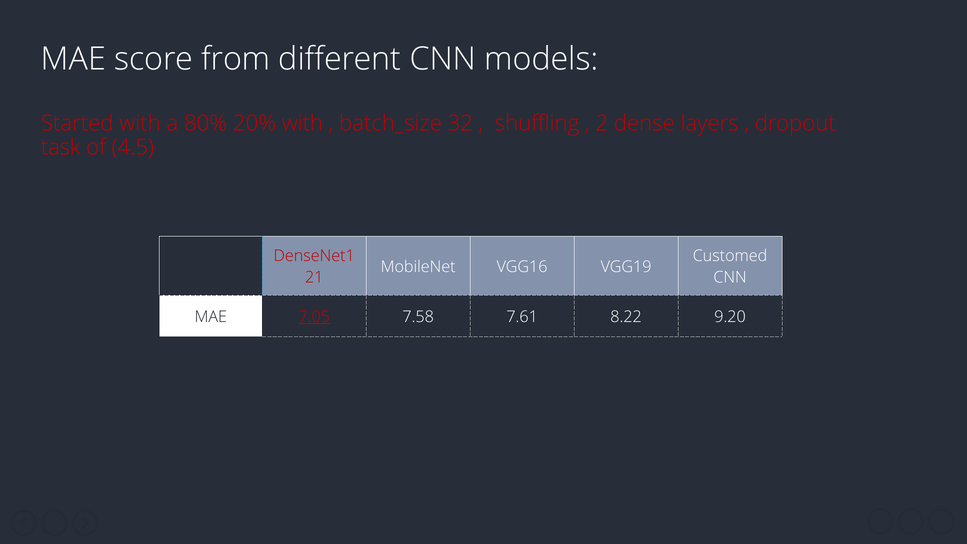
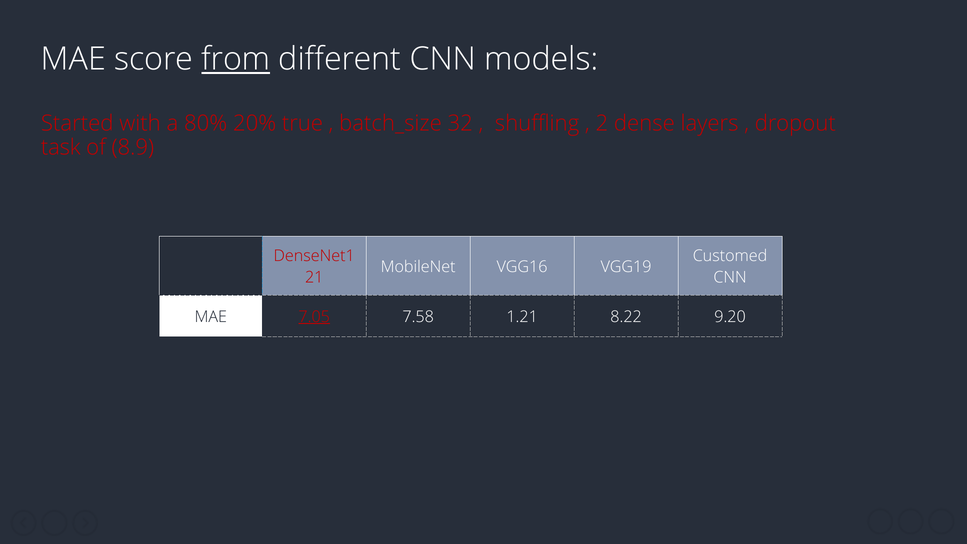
from underline: none -> present
20% with: with -> true
4.5: 4.5 -> 8.9
7.61: 7.61 -> 1.21
